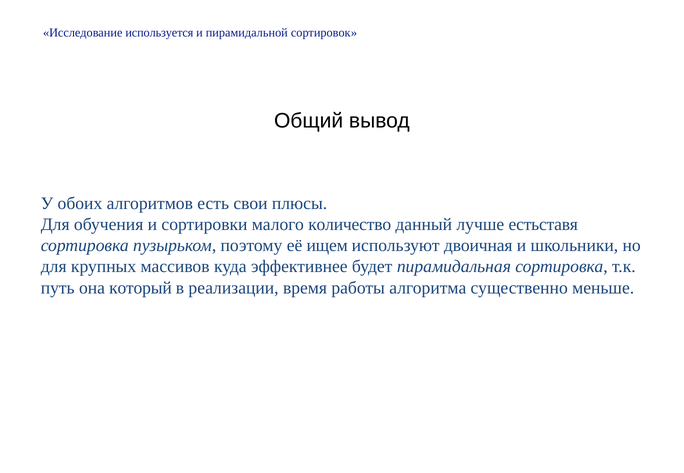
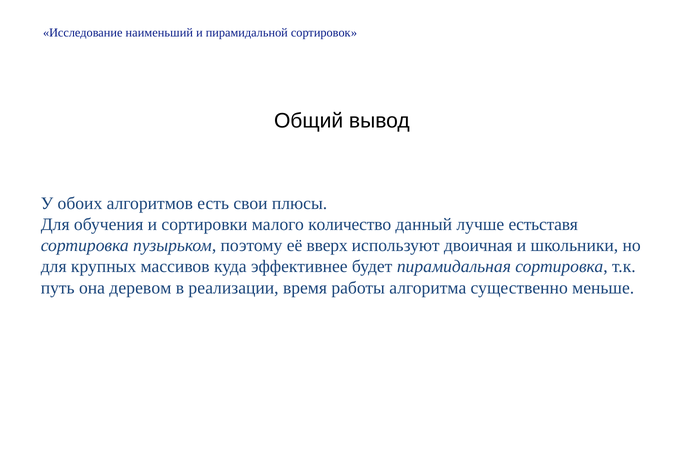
используется: используется -> наименьший
ищем: ищем -> вверх
который: который -> деревом
